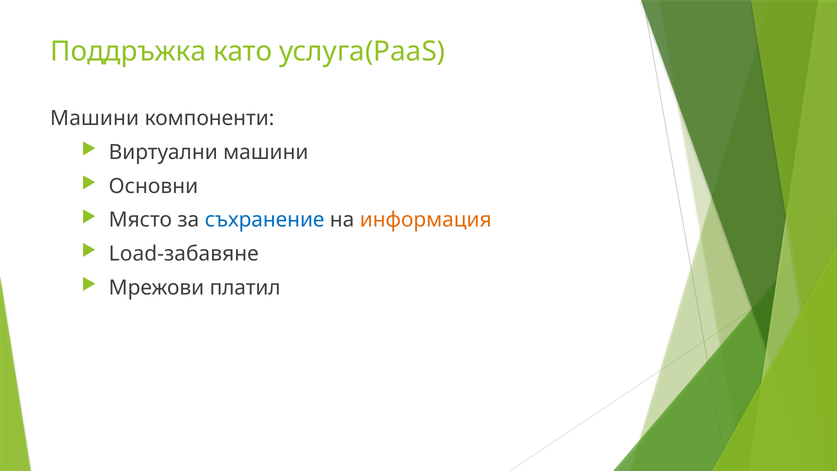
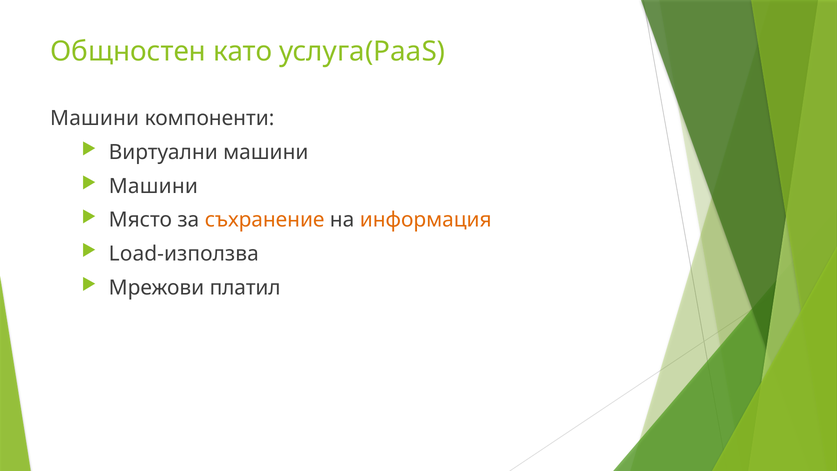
Поддръжка: Поддръжка -> Общностен
Основни at (153, 186): Основни -> Машини
съхранение colour: blue -> orange
Load-забавяне: Load-забавяне -> Load-използва
